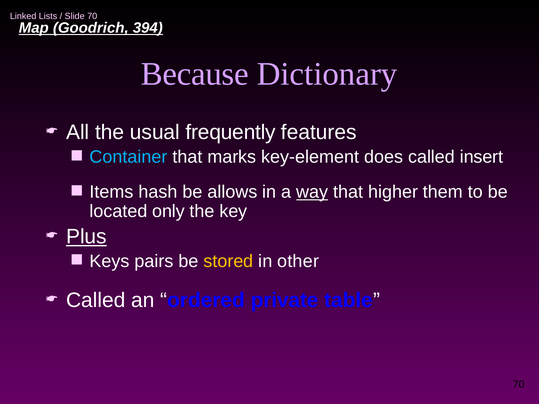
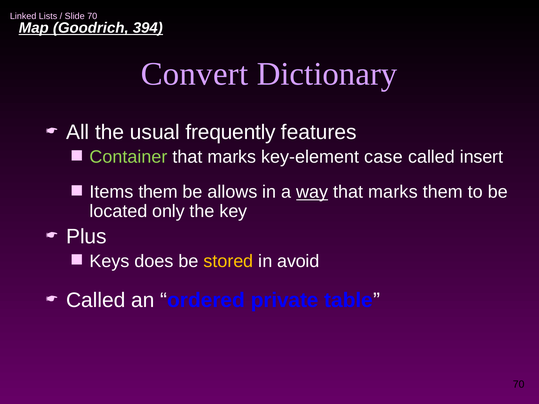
Because: Because -> Convert
Container colour: light blue -> light green
does: does -> case
Items hash: hash -> them
higher at (393, 192): higher -> marks
Plus underline: present -> none
pairs: pairs -> does
other: other -> avoid
